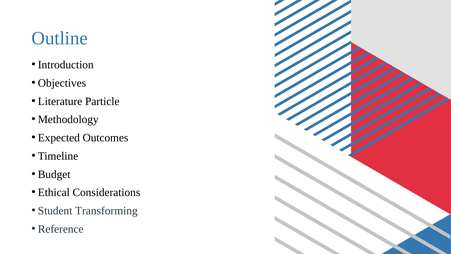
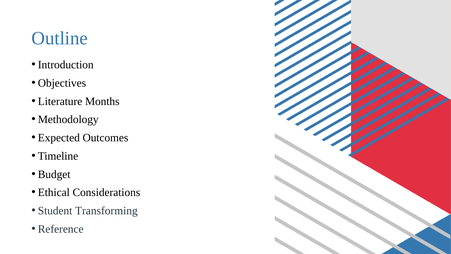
Particle: Particle -> Months
